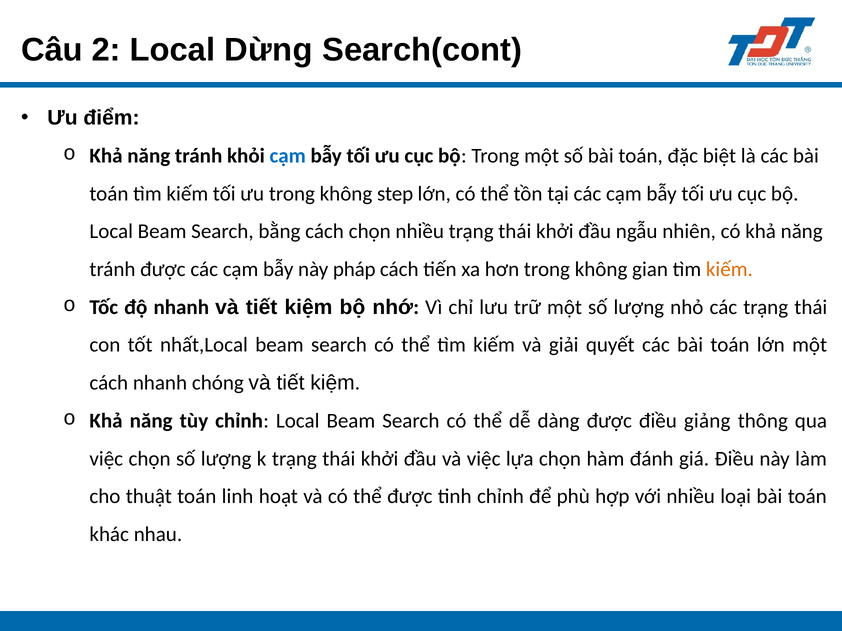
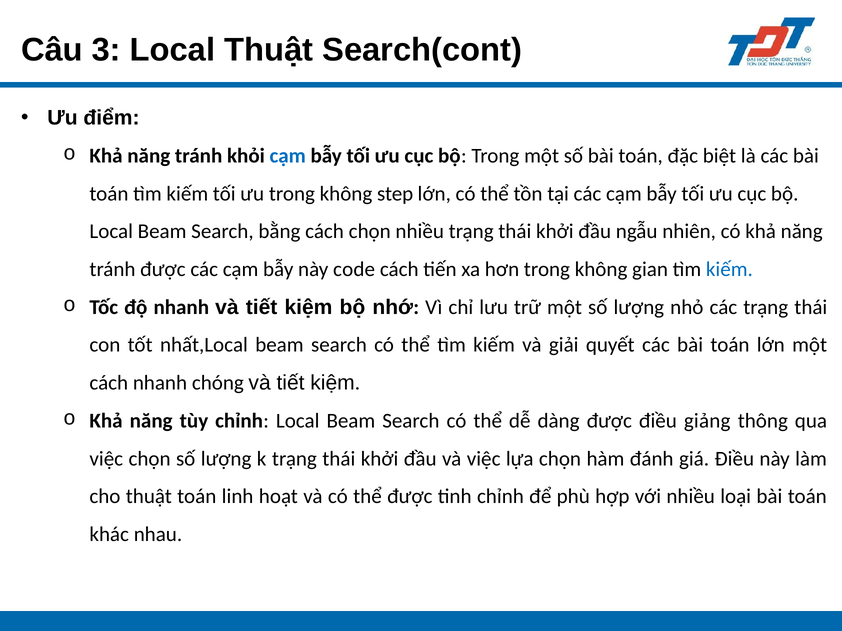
2: 2 -> 3
Local Dừng: Dừng -> Thuật
pháp: pháp -> code
kiếm at (729, 270) colour: orange -> blue
